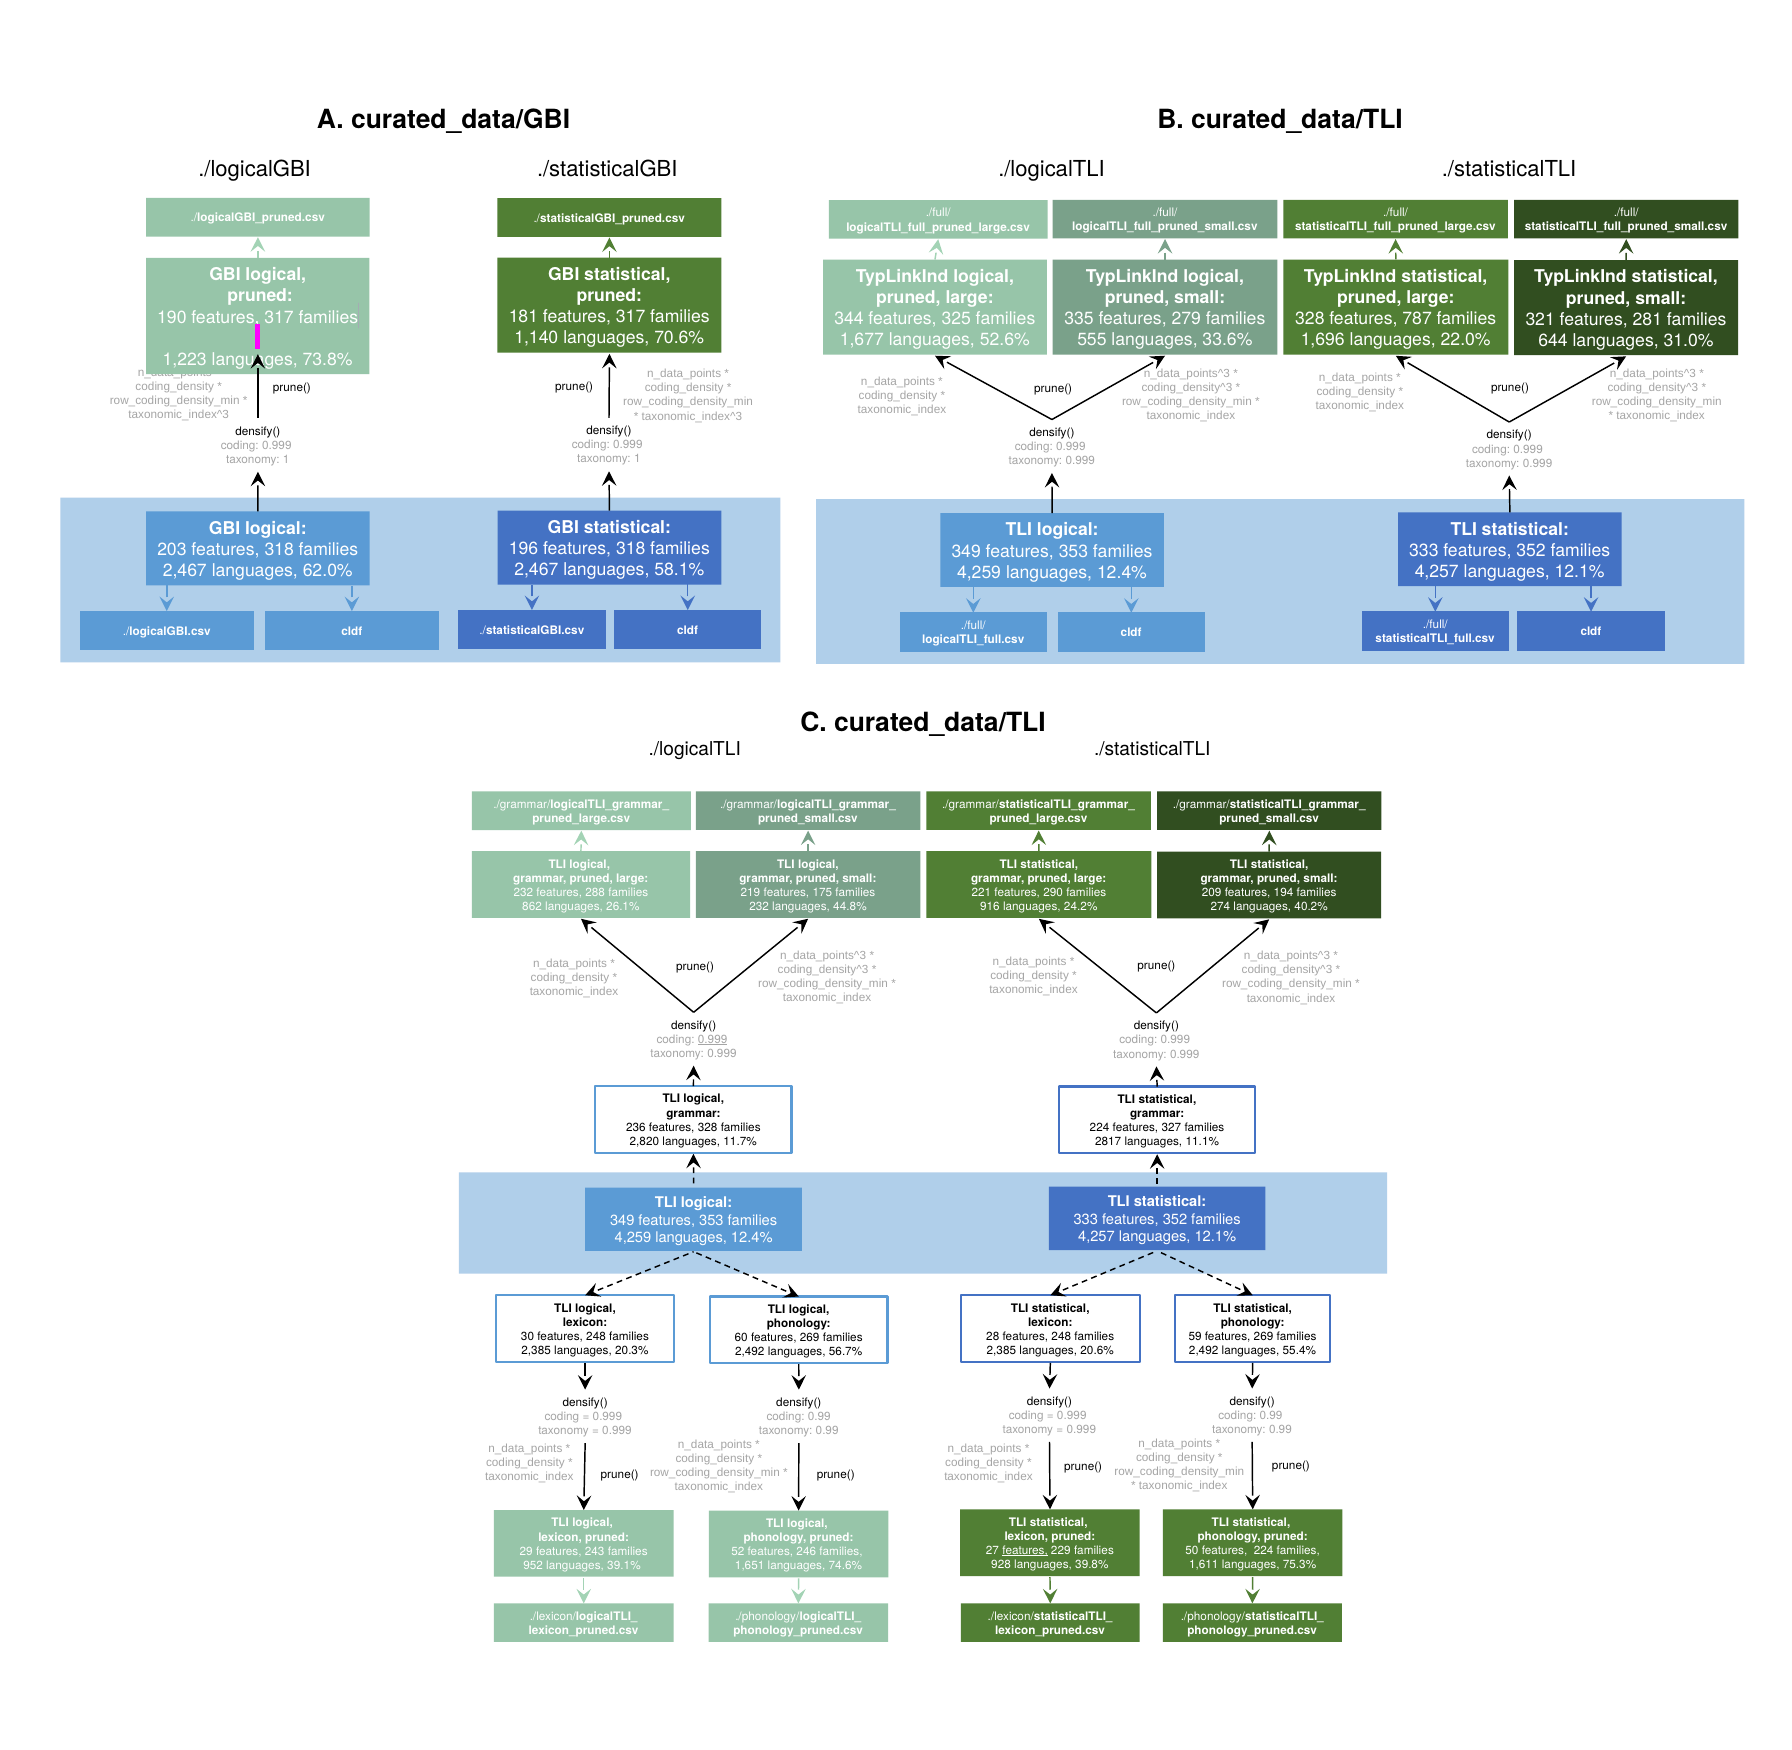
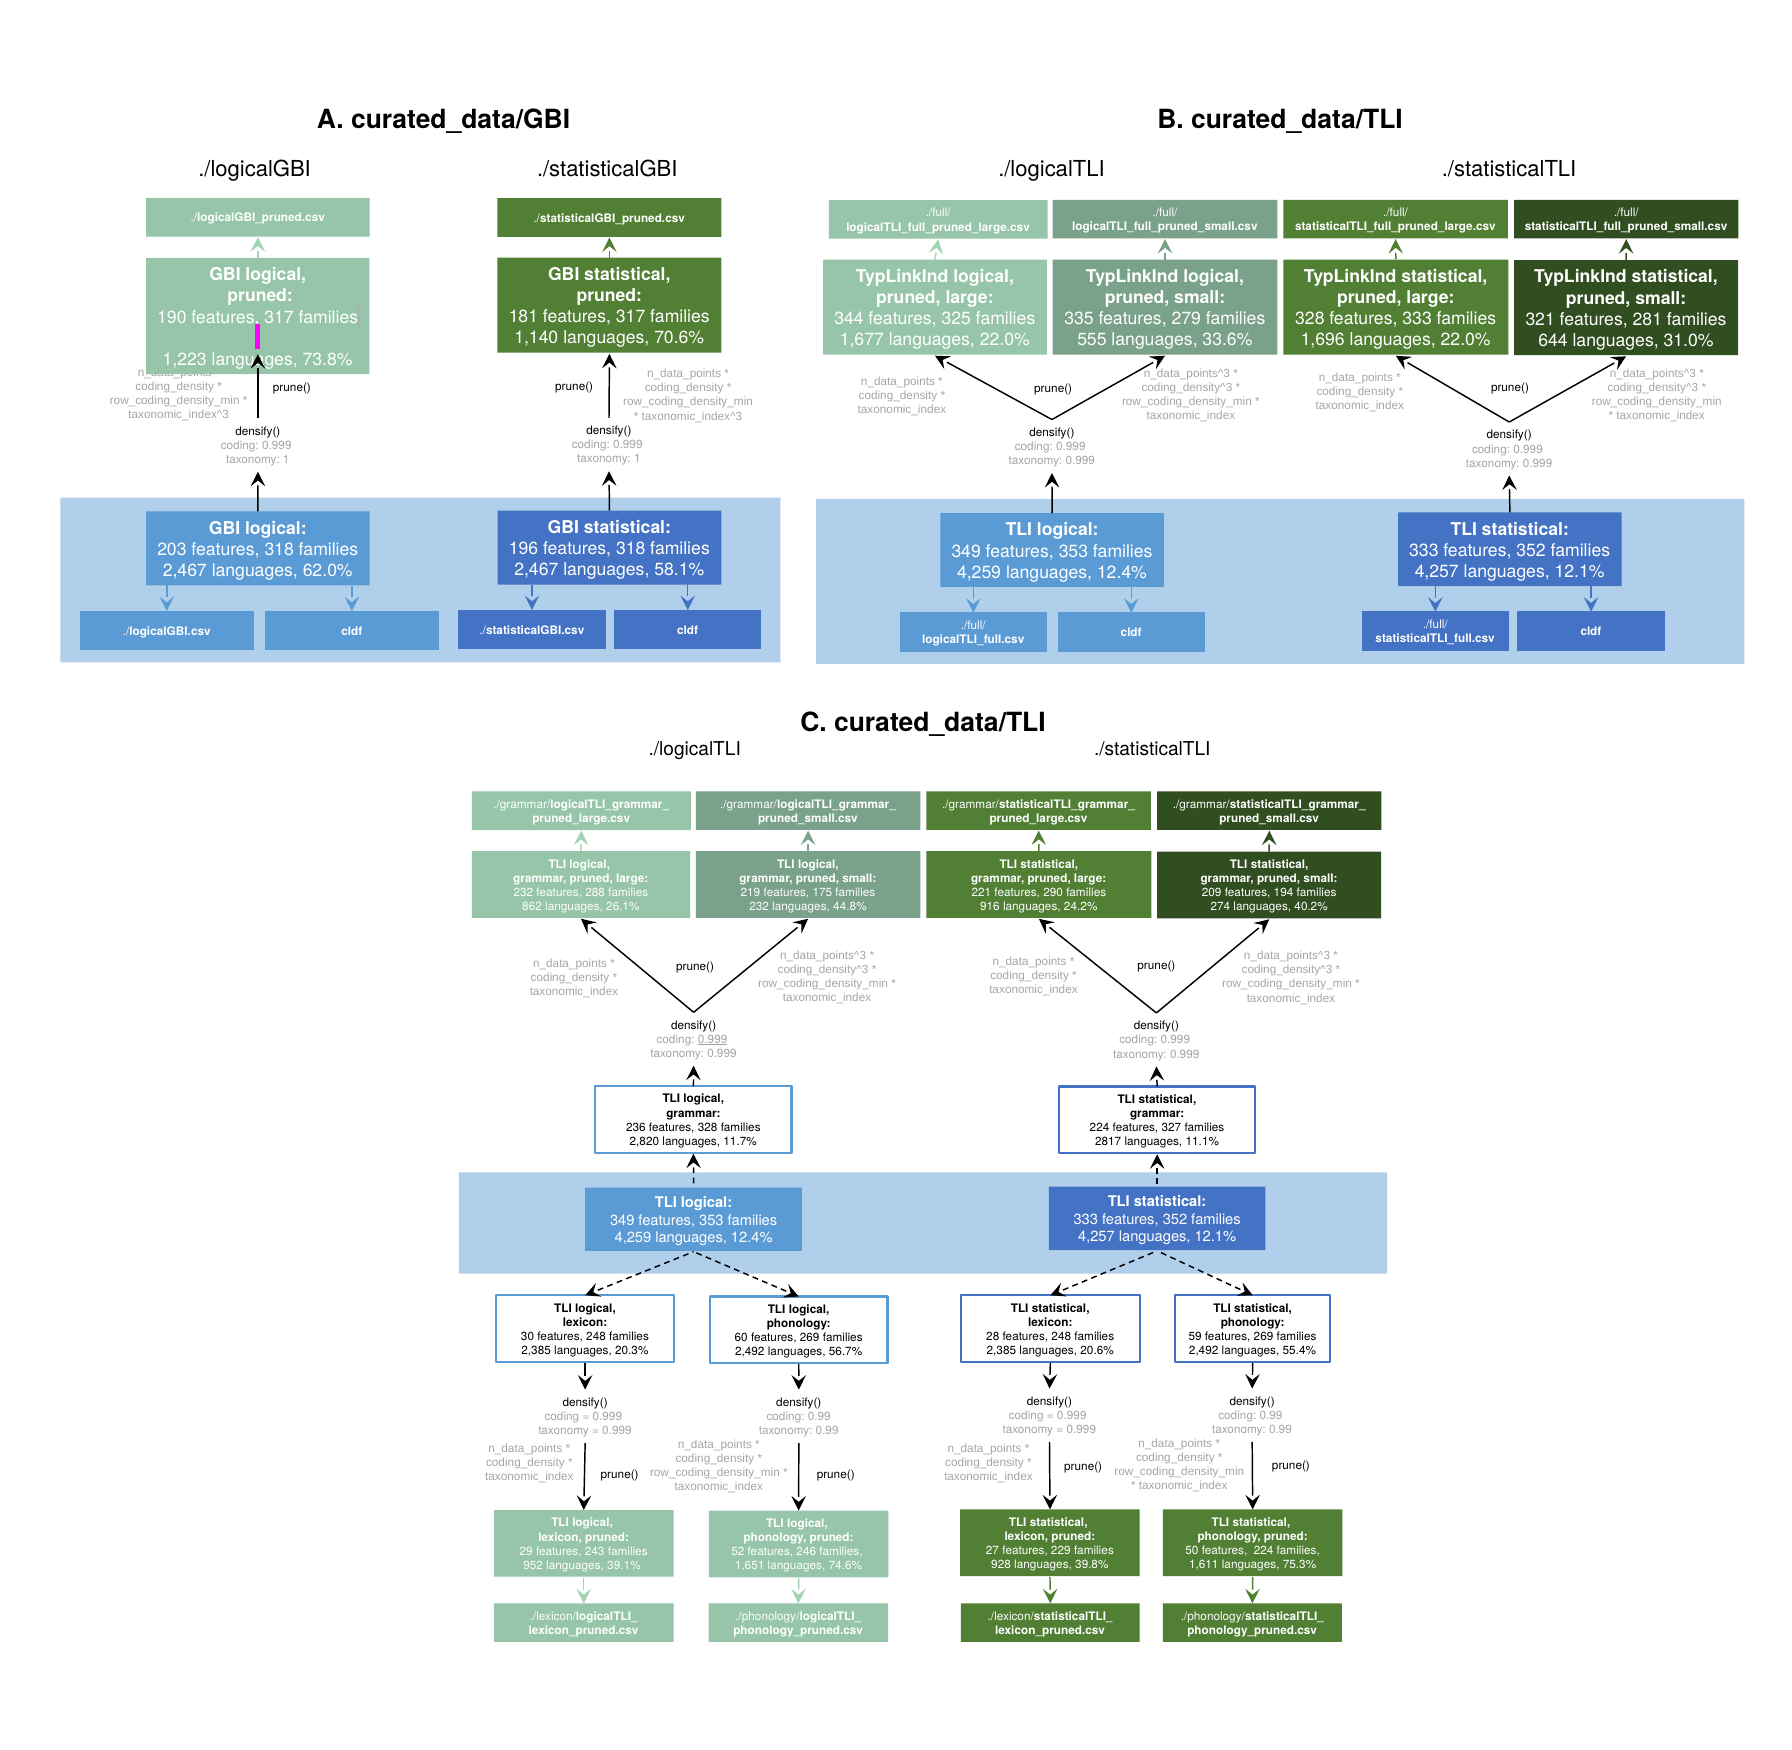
features 787: 787 -> 333
1,677 languages 52.6%: 52.6% -> 22.0%
features at (1025, 1551) underline: present -> none
